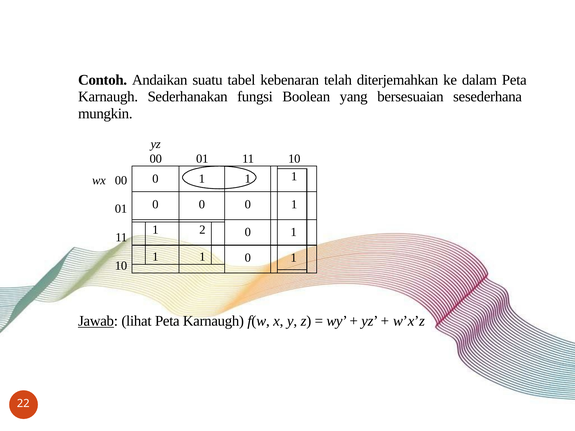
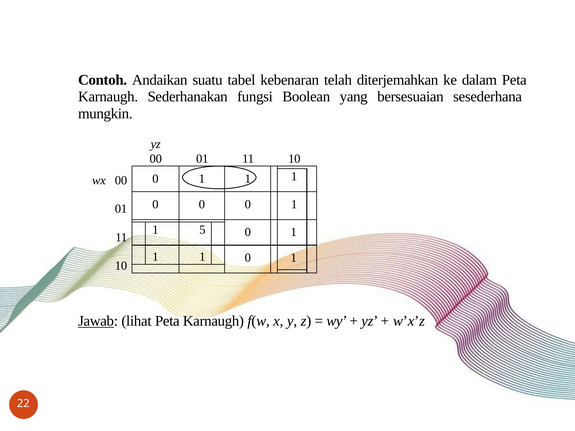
2: 2 -> 5
